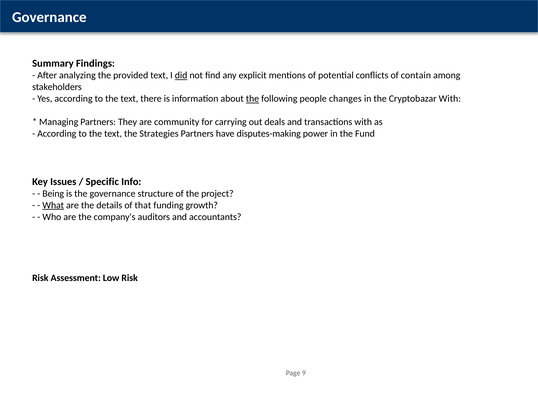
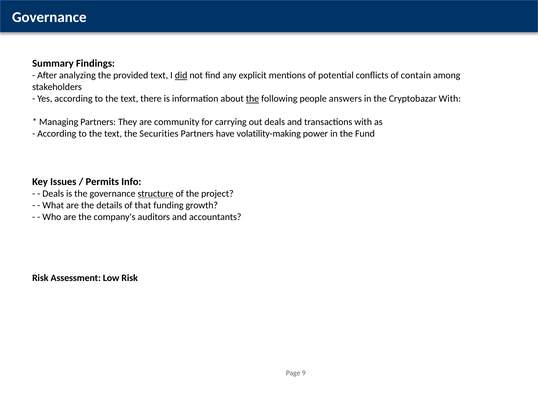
changes: changes -> answers
Strategies: Strategies -> Securities
disputes-making: disputes-making -> volatility-making
Specific: Specific -> Permits
Being at (53, 194): Being -> Deals
structure underline: none -> present
What underline: present -> none
